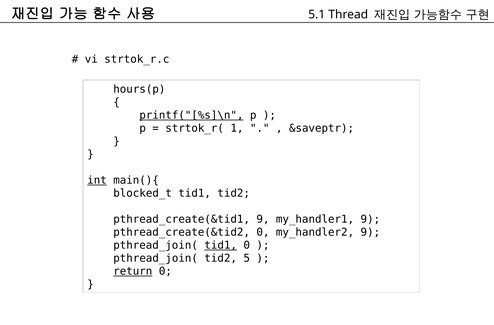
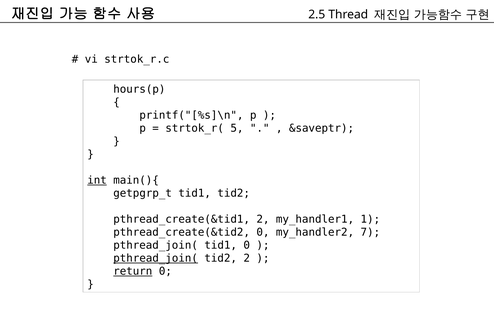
5.1: 5.1 -> 2.5
printf("[%s]\n underline: present -> none
1: 1 -> 5
blocked_t: blocked_t -> getpgrp_t
pthread_create(&tid1 9: 9 -> 2
my_handler1 9: 9 -> 1
my_handler2 9: 9 -> 7
tid1 at (221, 245) underline: present -> none
pthread_join( at (156, 258) underline: none -> present
tid2 5: 5 -> 2
